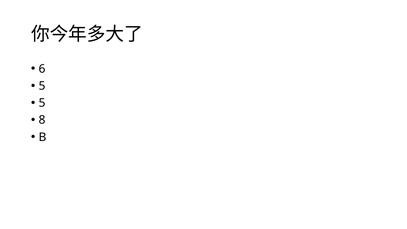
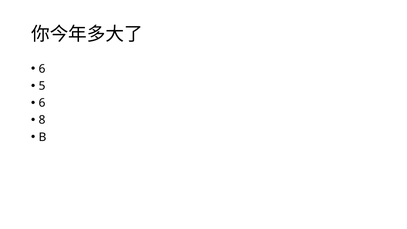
5 at (42, 103): 5 -> 6
